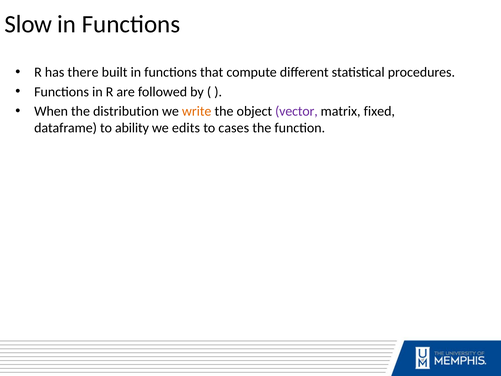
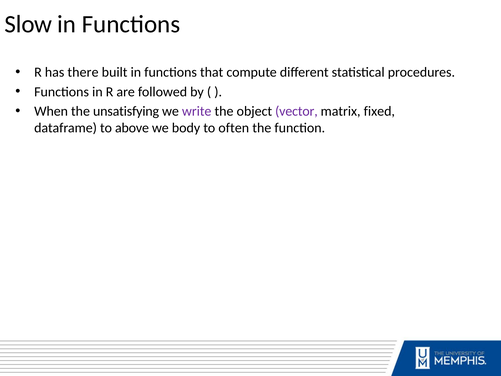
distribution: distribution -> unsatisfying
write colour: orange -> purple
ability: ability -> above
edits: edits -> body
cases: cases -> often
